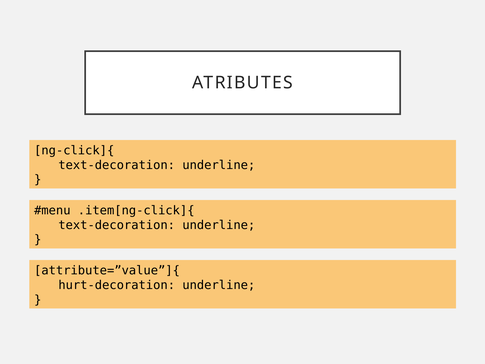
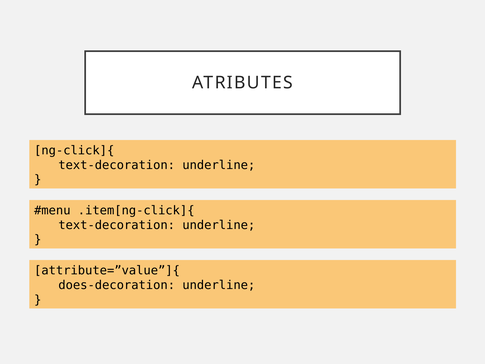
hurt-decoration: hurt-decoration -> does-decoration
